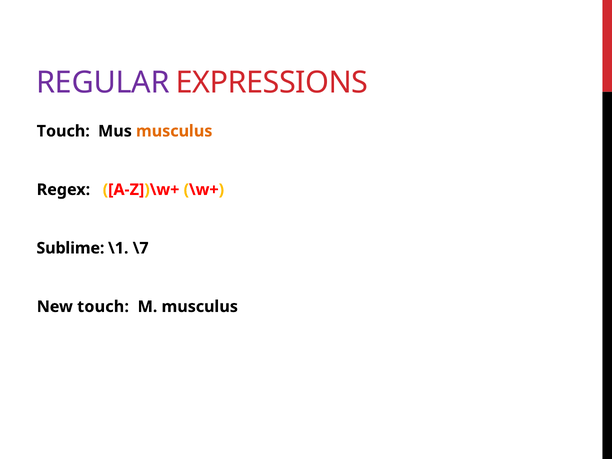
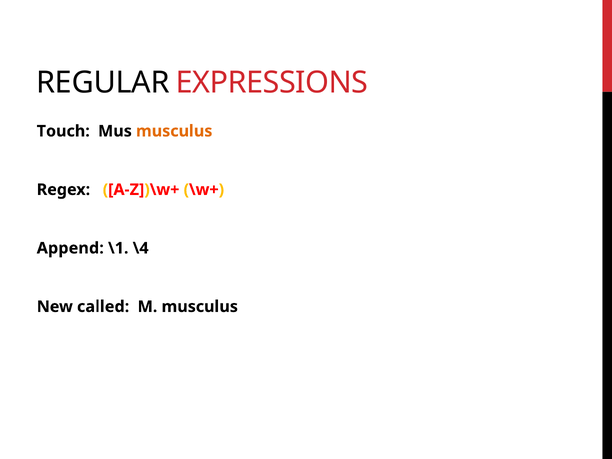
REGULAR colour: purple -> black
Sublime: Sublime -> Append
\7: \7 -> \4
New touch: touch -> called
